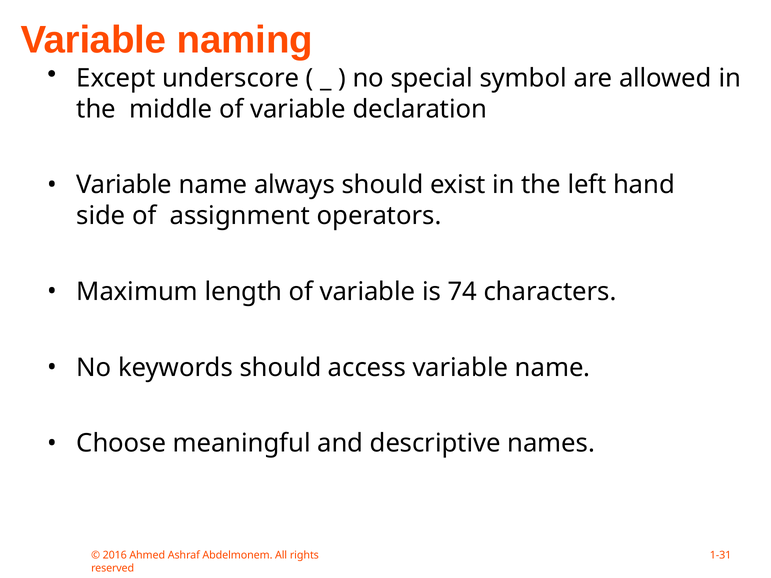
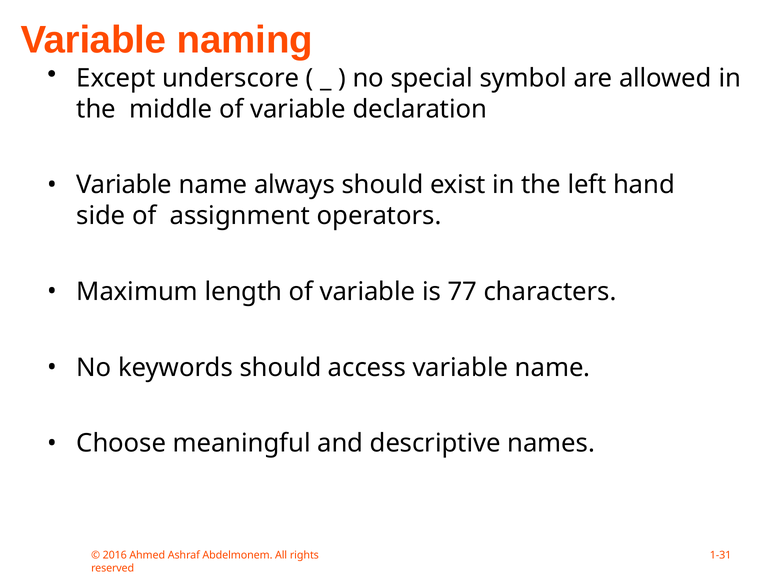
74: 74 -> 77
